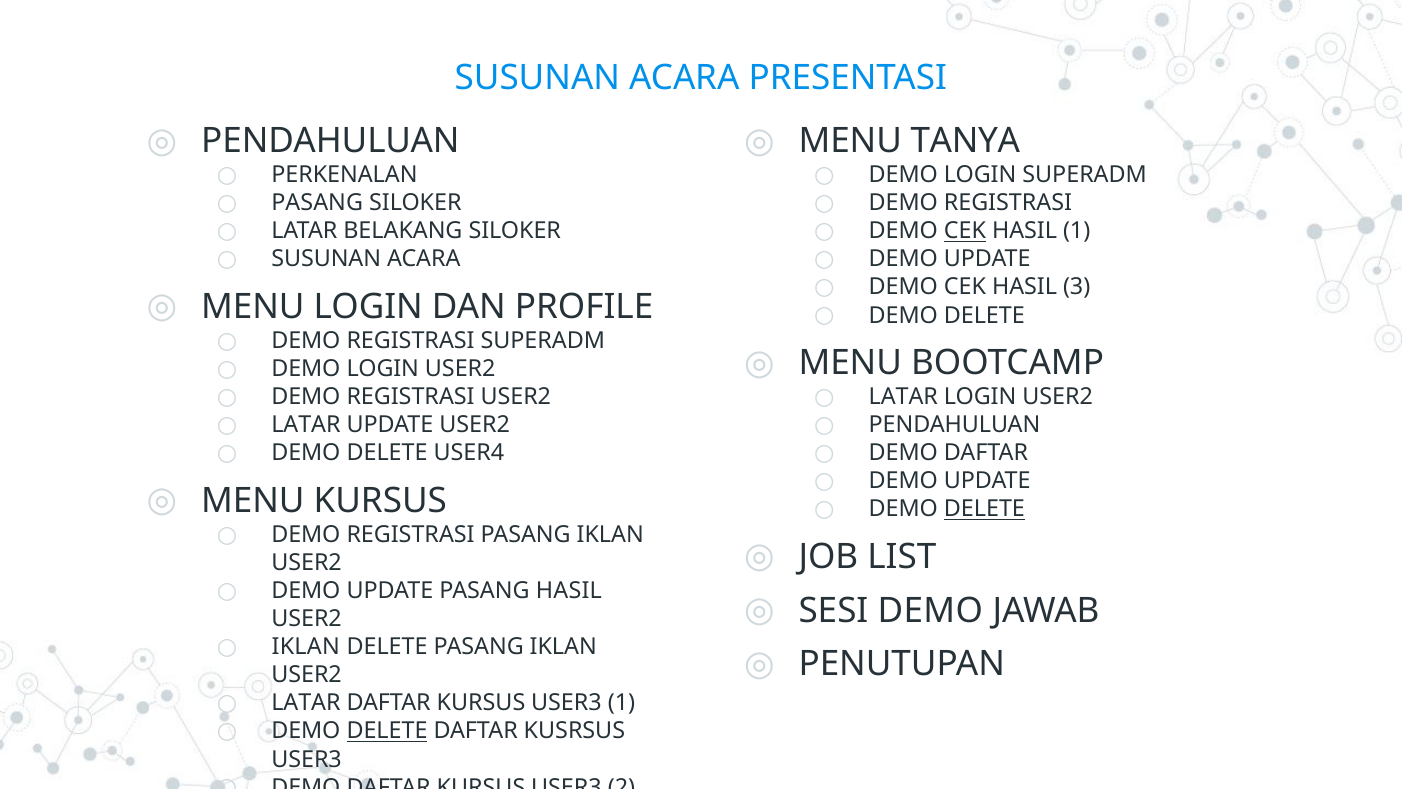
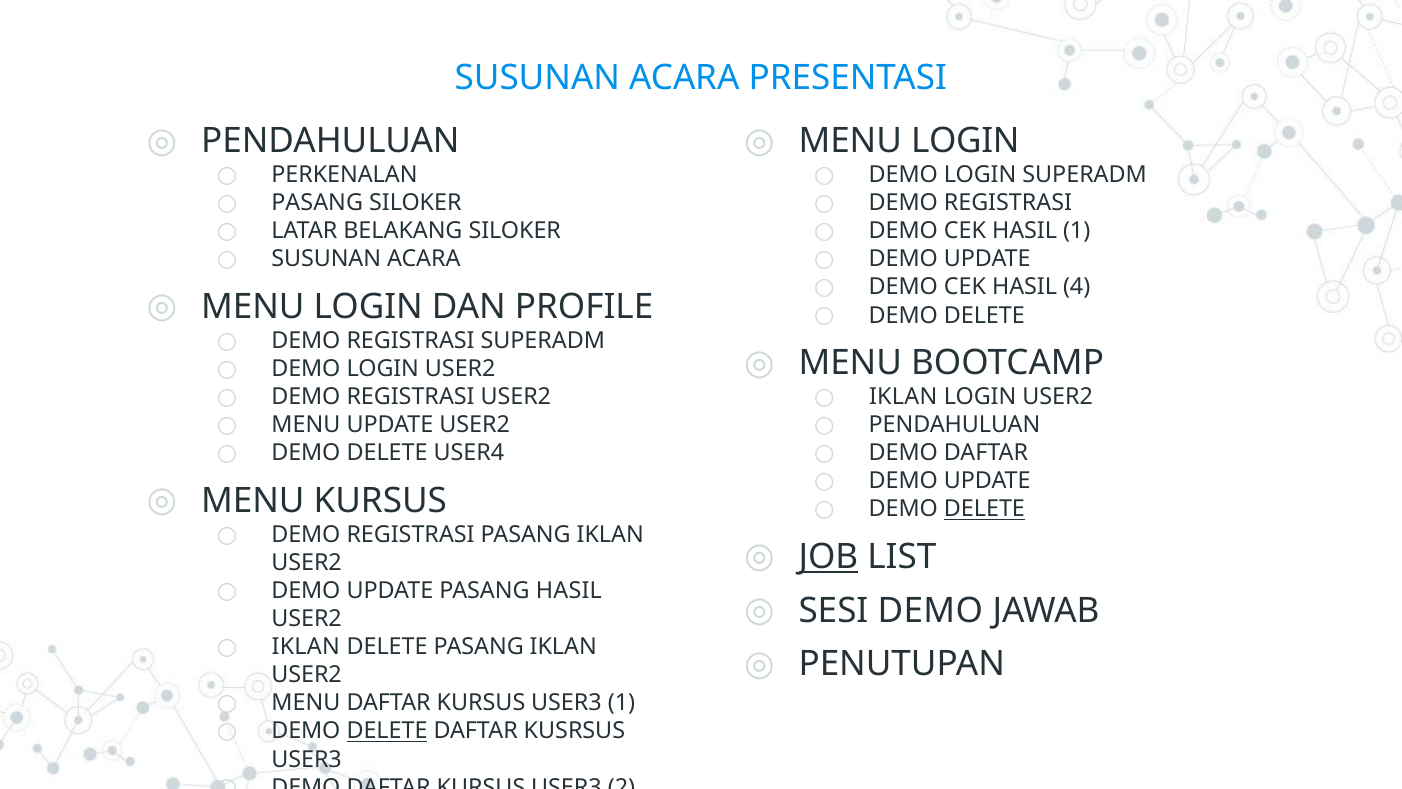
TANYA at (965, 141): TANYA -> LOGIN
CEK at (965, 231) underline: present -> none
3: 3 -> 4
LATAR at (903, 397): LATAR -> IKLAN
LATAR at (306, 425): LATAR -> MENU
JOB underline: none -> present
LATAR at (306, 703): LATAR -> MENU
